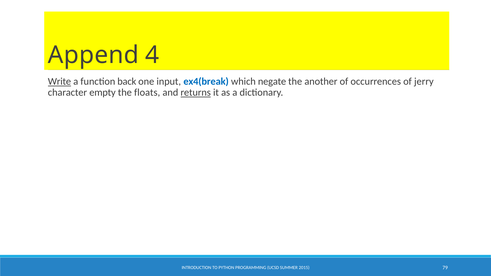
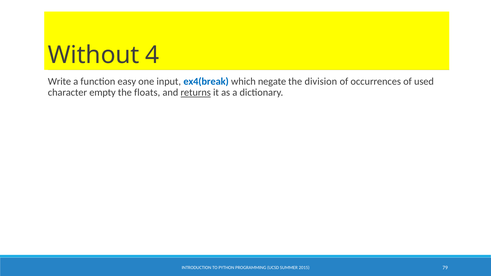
Append: Append -> Without
Write underline: present -> none
back: back -> easy
another: another -> division
jerry: jerry -> used
